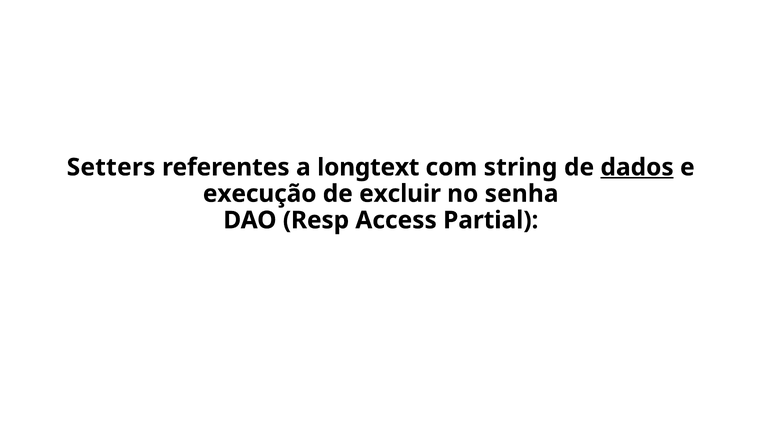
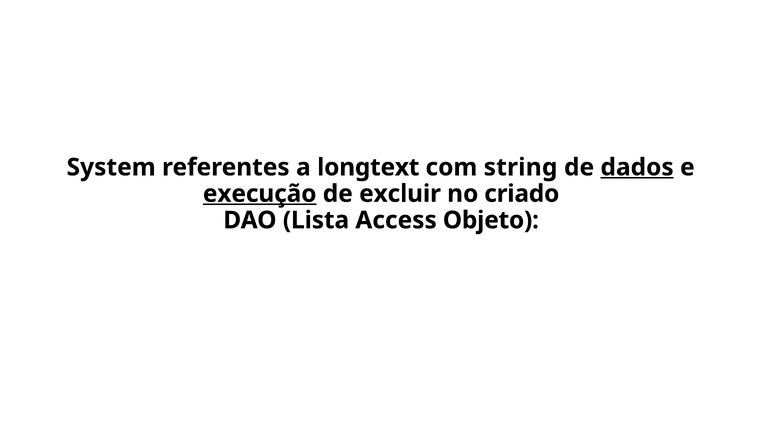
Setters: Setters -> System
execução underline: none -> present
senha: senha -> criado
Resp: Resp -> Lista
Partial: Partial -> Objeto
